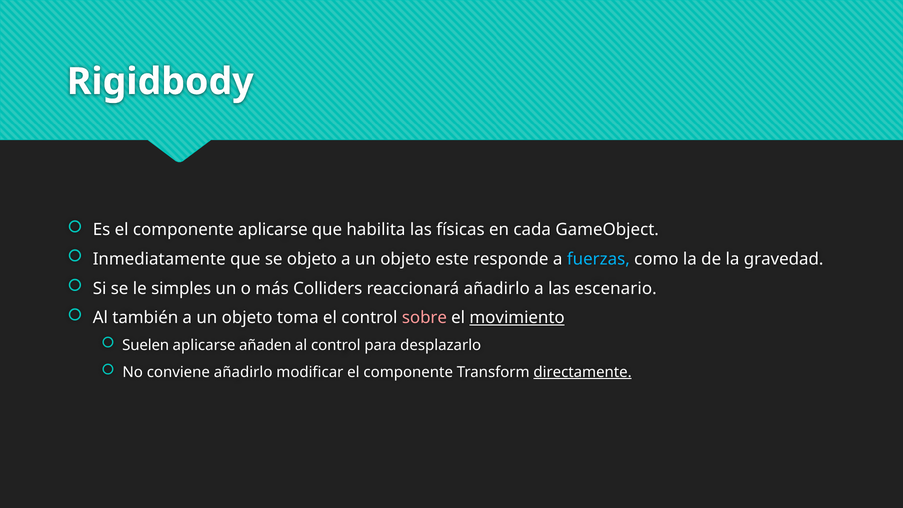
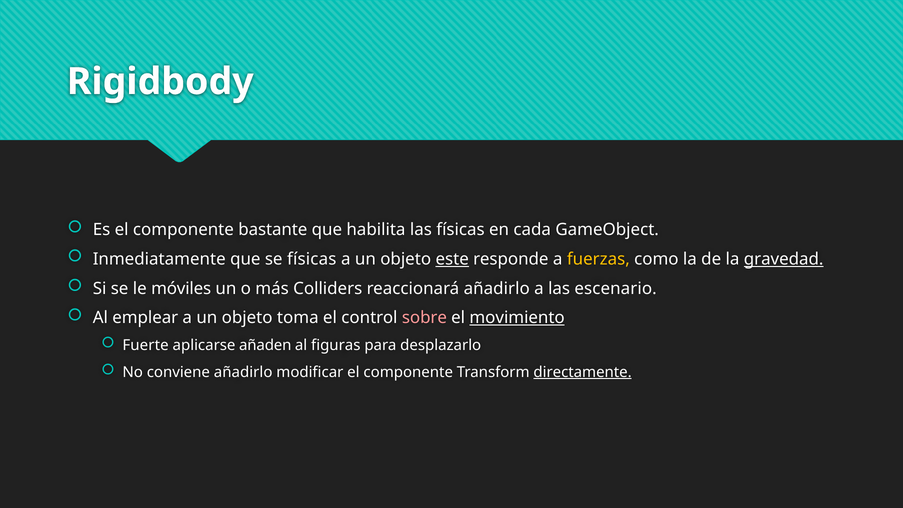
componente aplicarse: aplicarse -> bastante
se objeto: objeto -> físicas
este underline: none -> present
fuerzas colour: light blue -> yellow
gravedad underline: none -> present
simples: simples -> móviles
también: también -> emplear
Suelen: Suelen -> Fuerte
al control: control -> figuras
